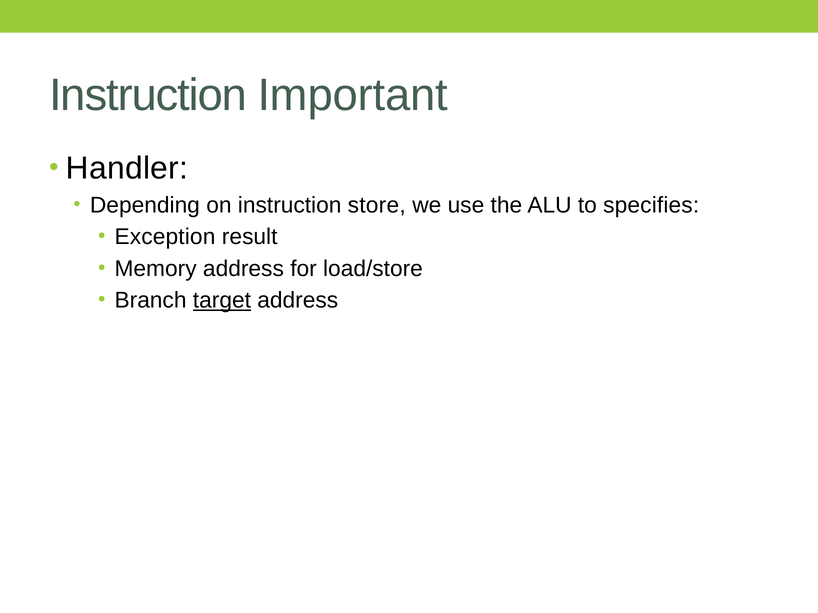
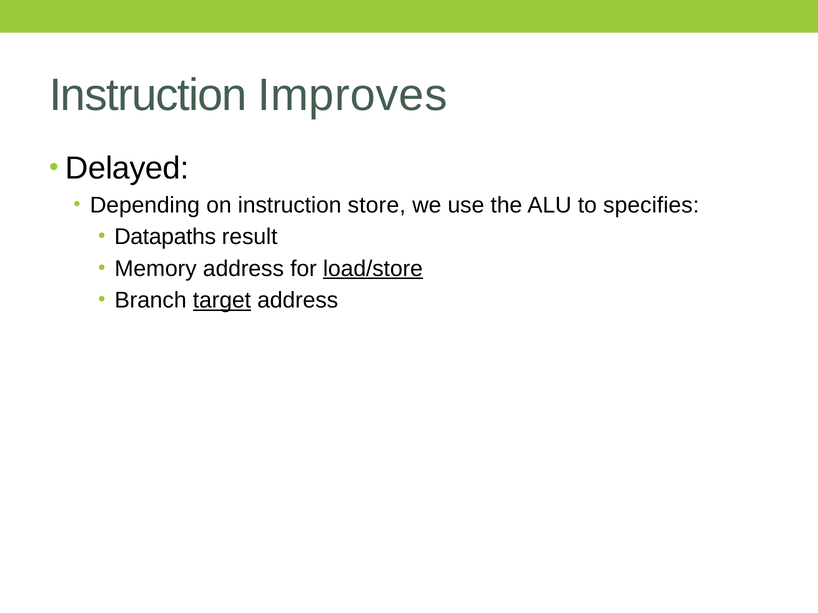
Important: Important -> Improves
Handler: Handler -> Delayed
Exception: Exception -> Datapaths
load/store underline: none -> present
